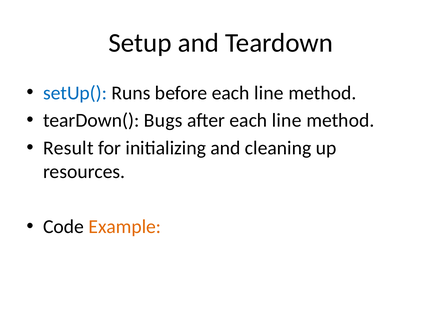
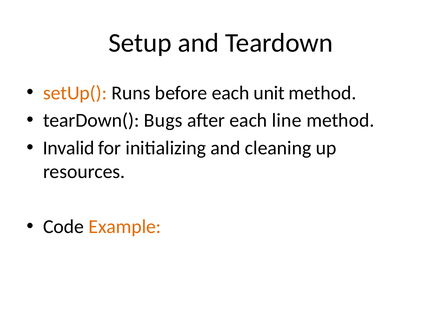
setUp( colour: blue -> orange
before each line: line -> unit
Result: Result -> Invalid
